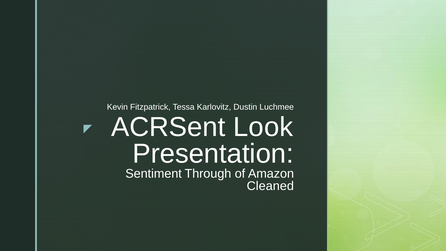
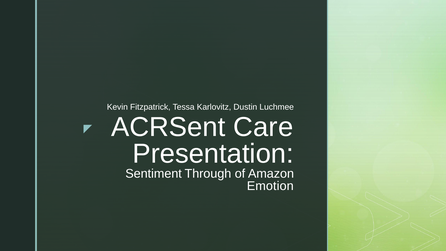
Look: Look -> Care
Cleaned: Cleaned -> Emotion
